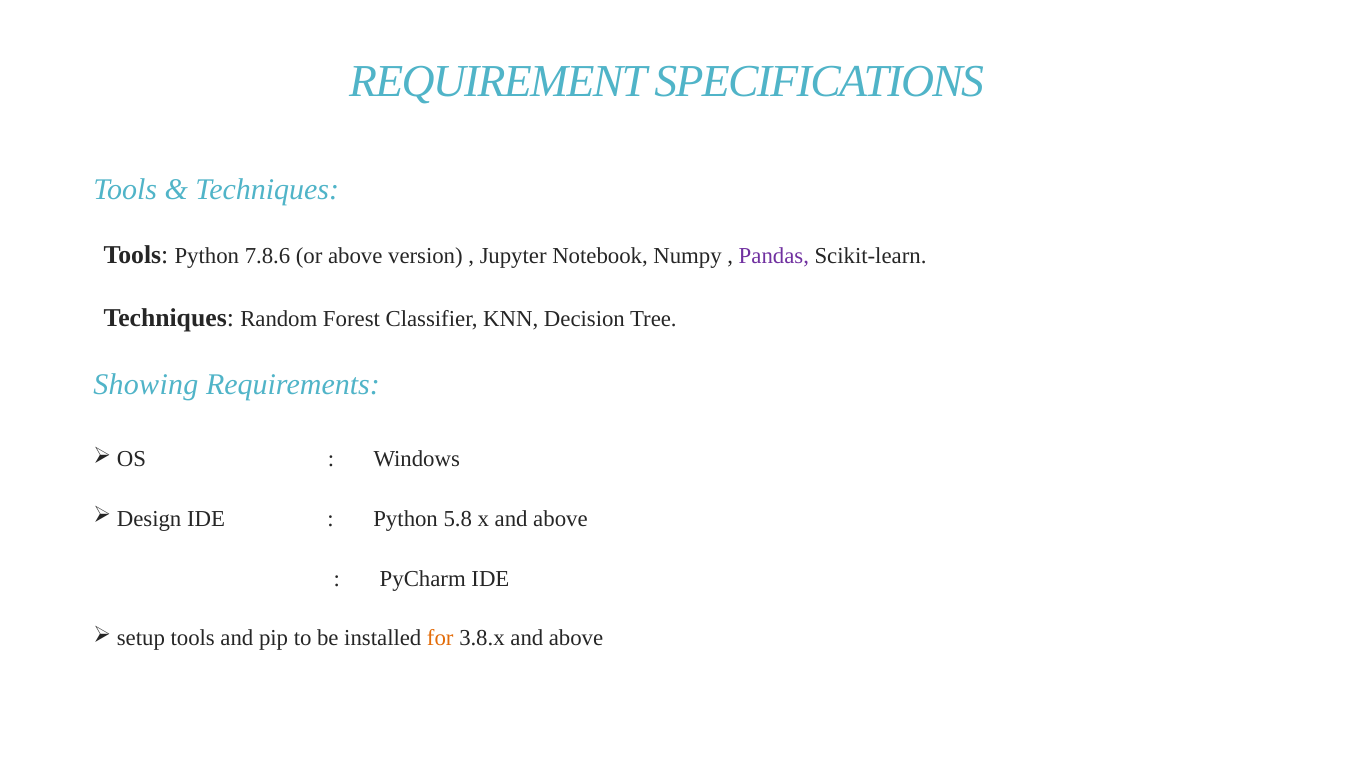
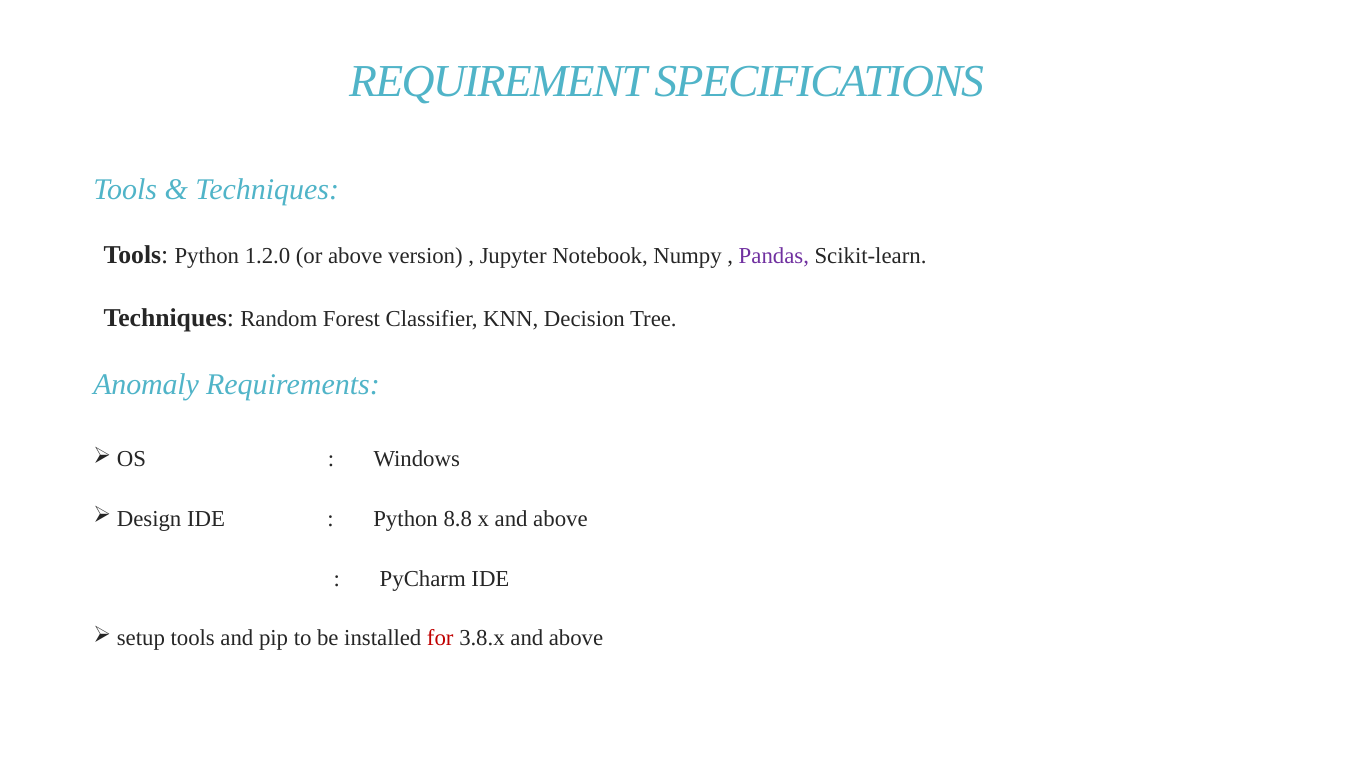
7.8.6: 7.8.6 -> 1.2.0
Showing: Showing -> Anomaly
5.8: 5.8 -> 8.8
for colour: orange -> red
